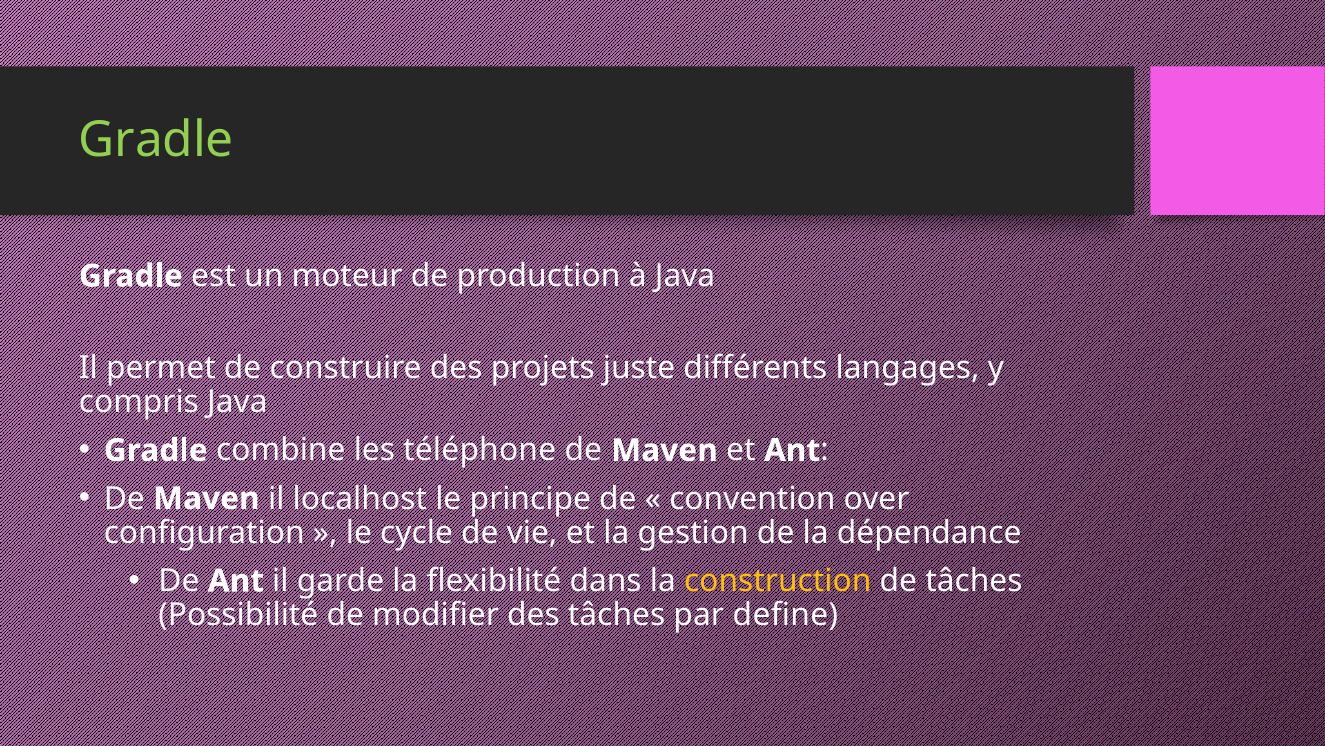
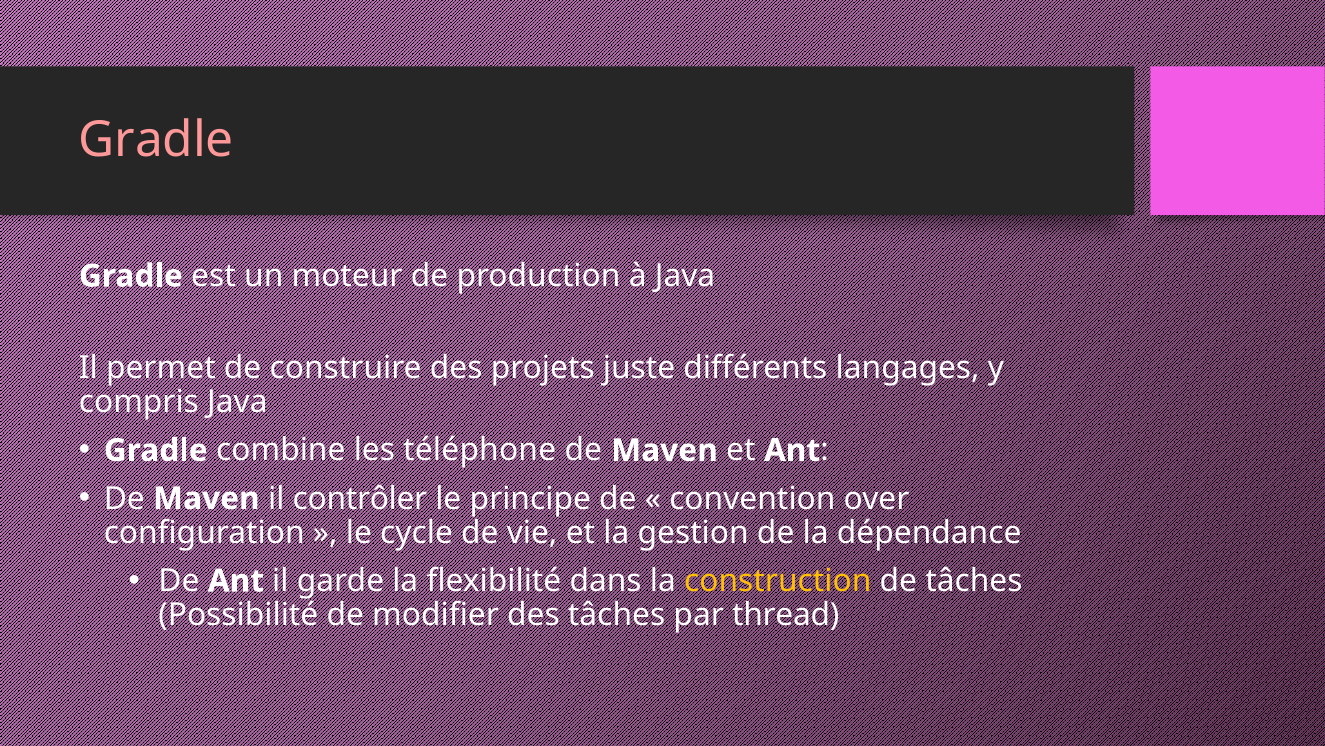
Gradle at (156, 140) colour: light green -> pink
localhost: localhost -> contrôler
define: define -> thread
